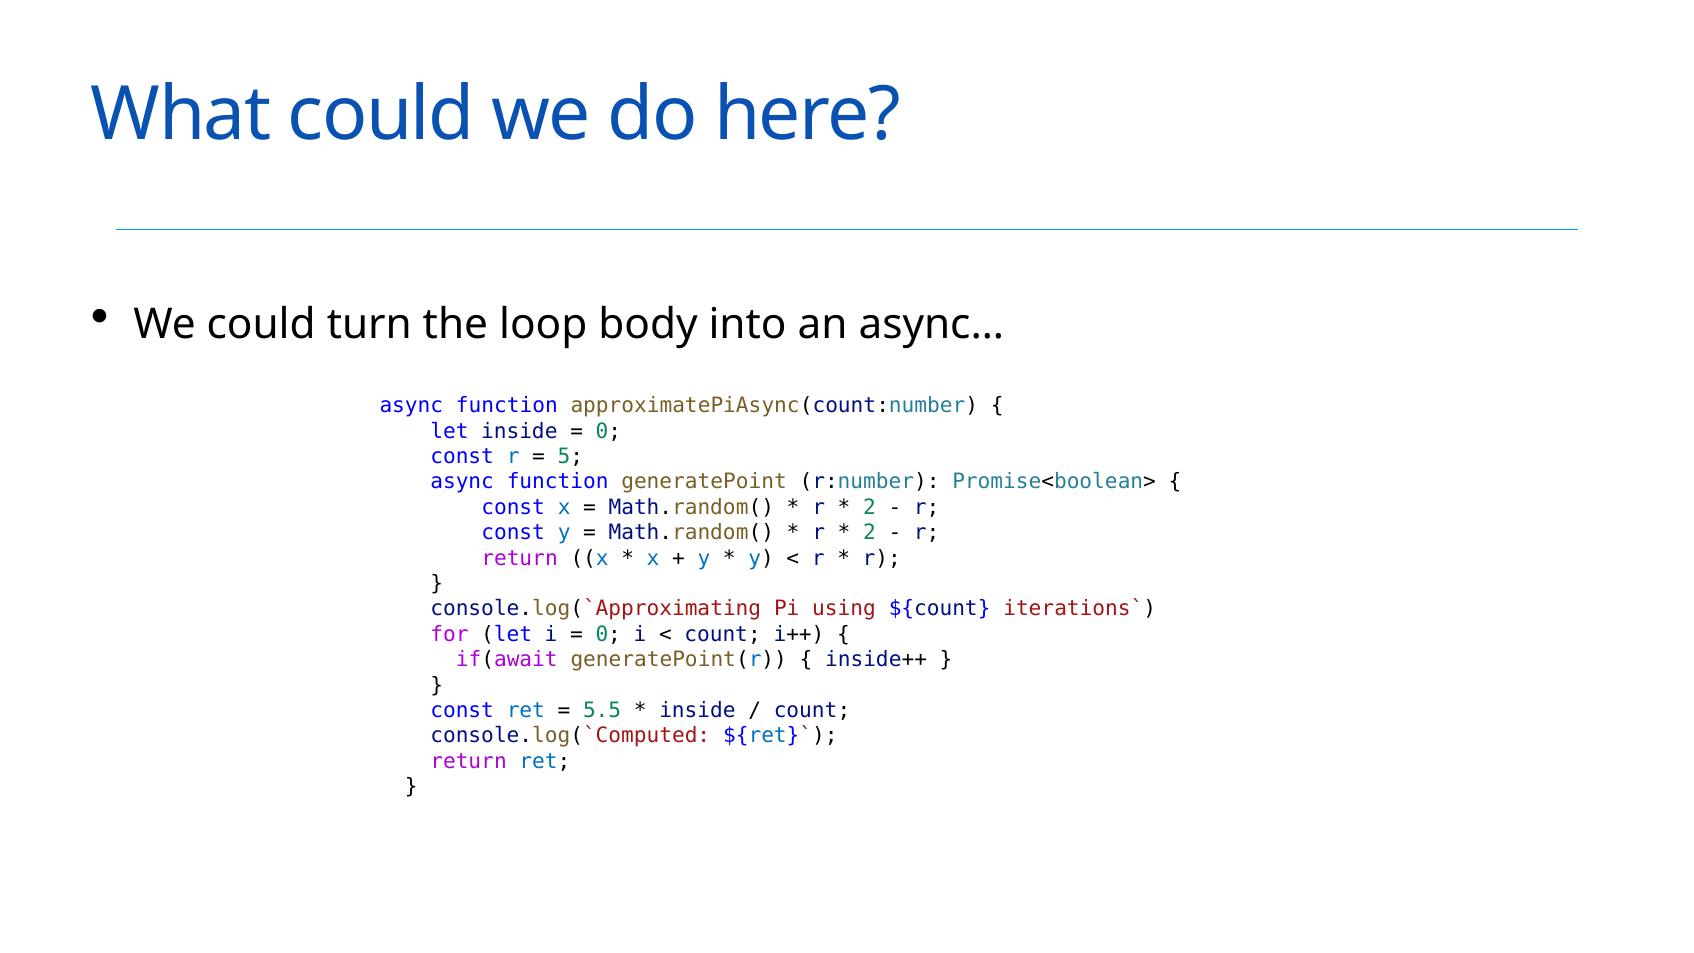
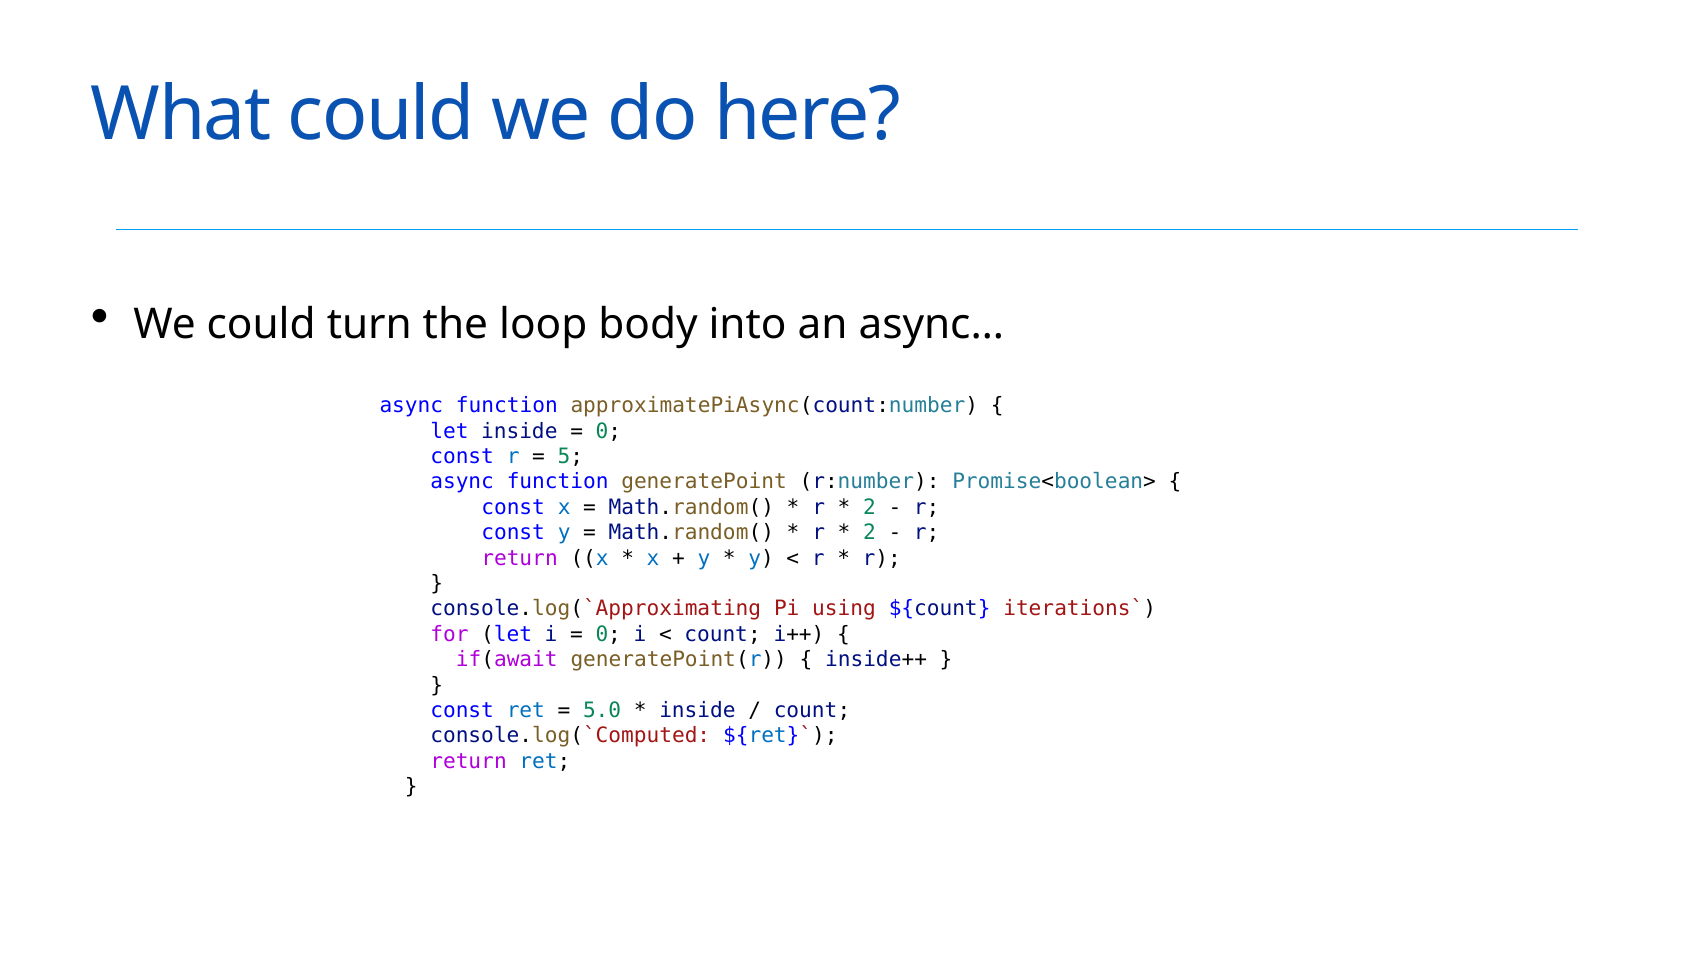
5.5: 5.5 -> 5.0
